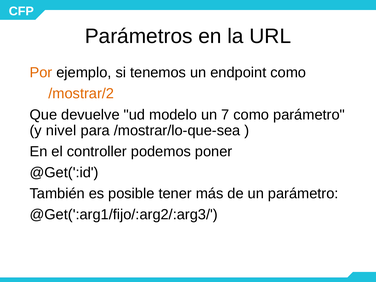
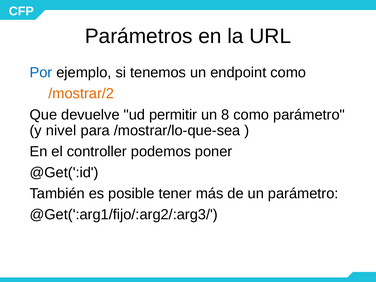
Por colour: orange -> blue
modelo: modelo -> permitir
7: 7 -> 8
